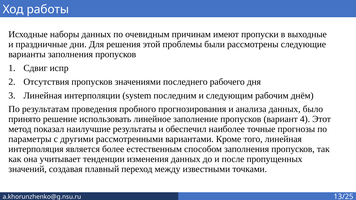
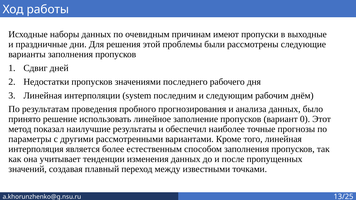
испр: испр -> дней
Отсутствия: Отсутствия -> Недостатки
4: 4 -> 0
